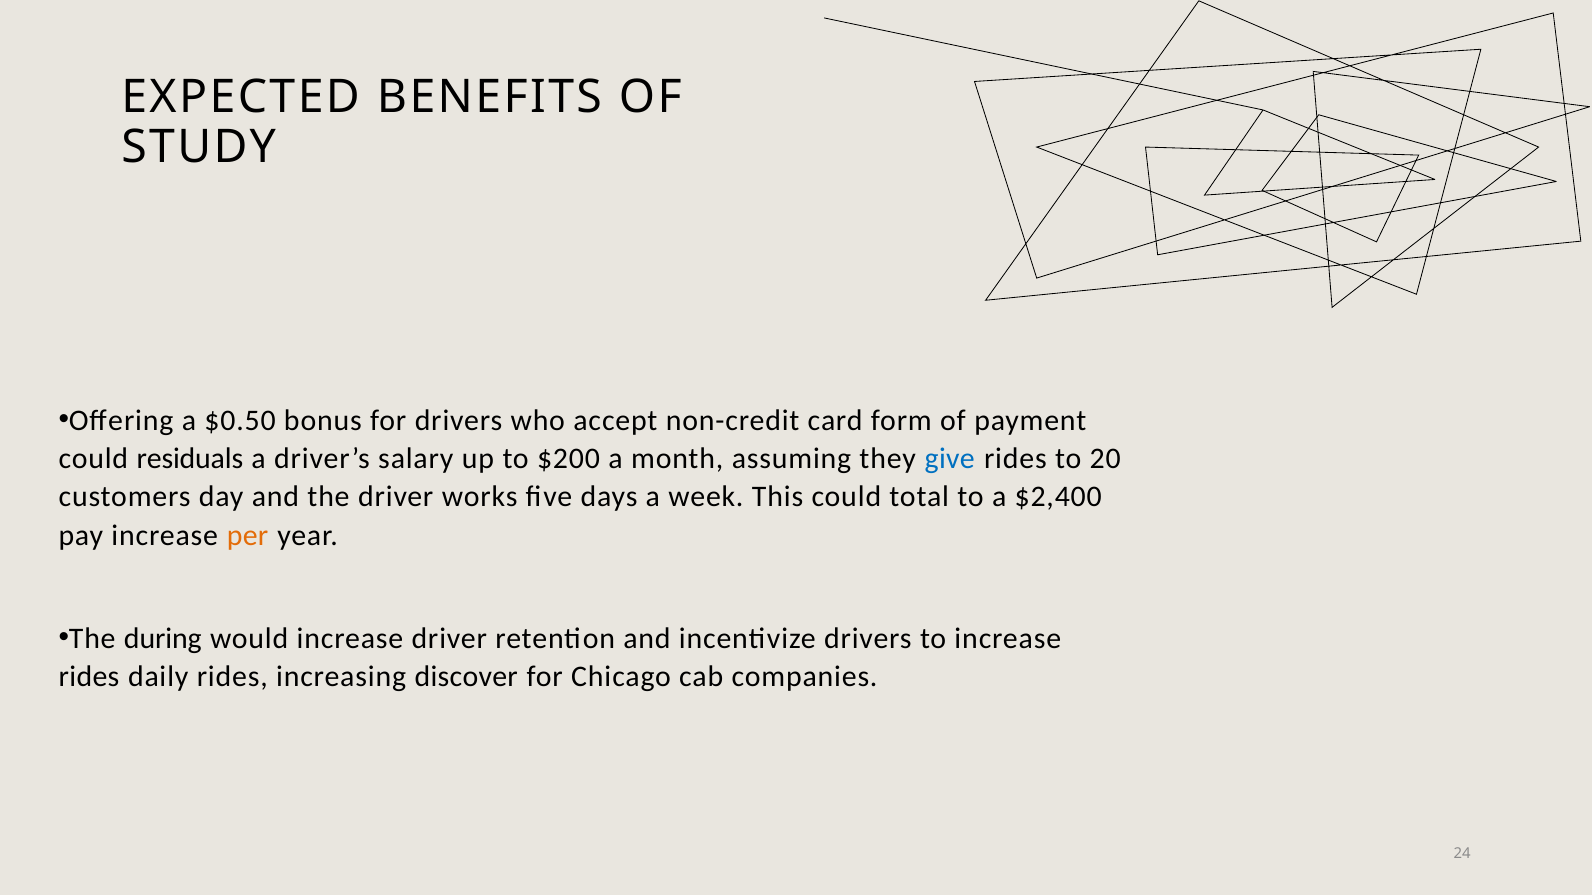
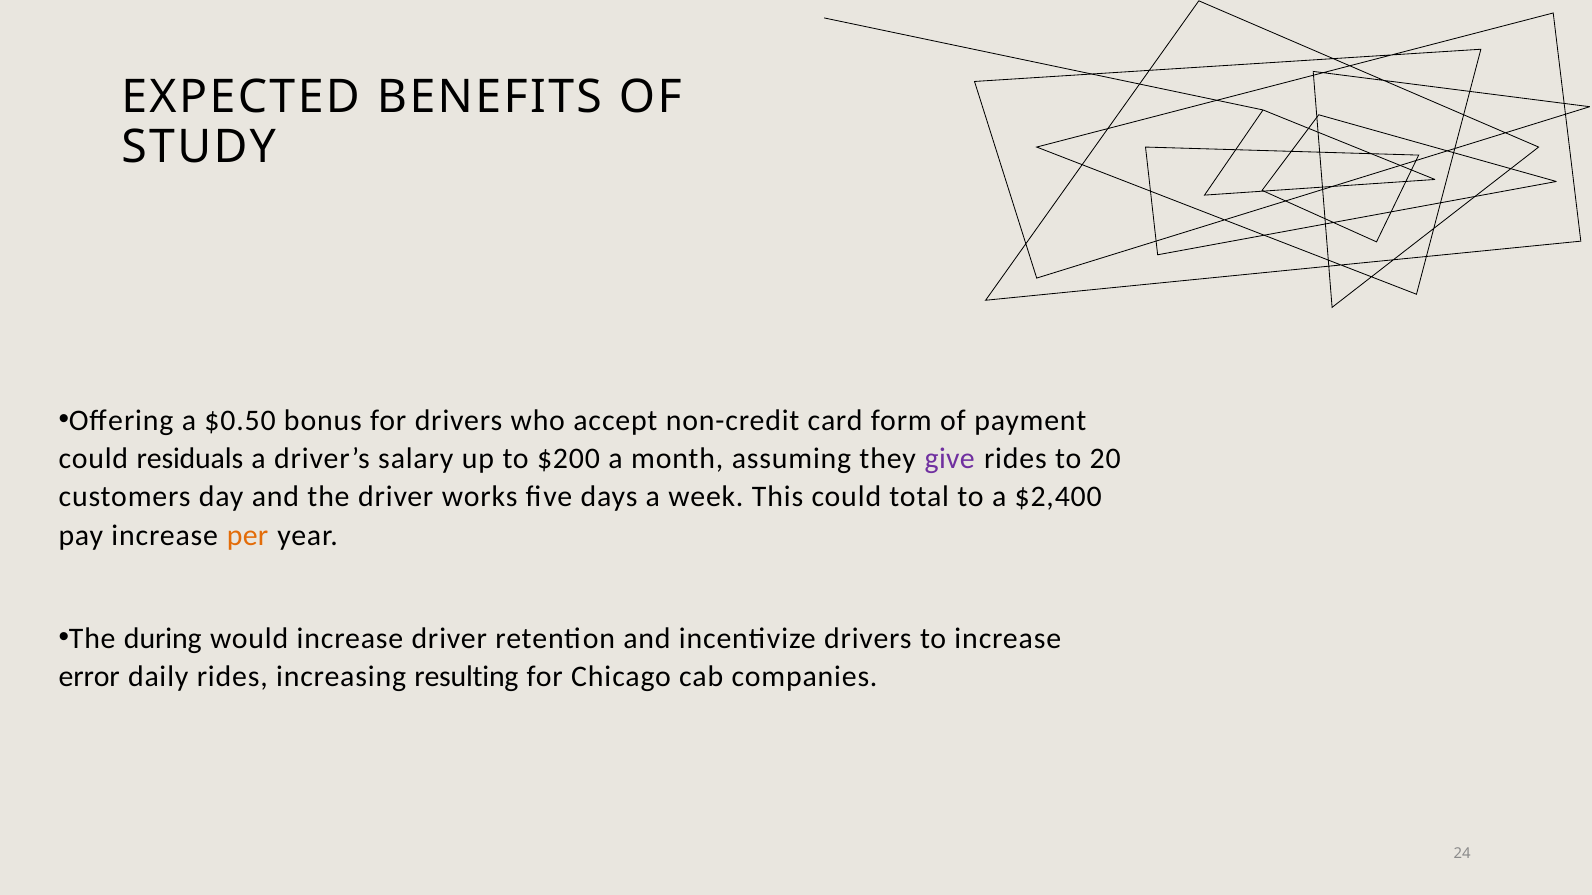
give colour: blue -> purple
rides at (89, 677): rides -> error
discover: discover -> resulting
